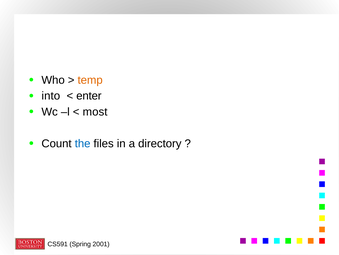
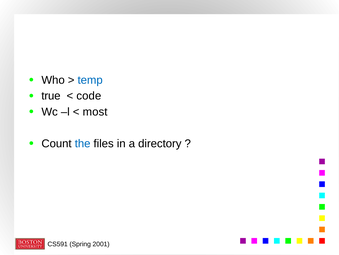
temp colour: orange -> blue
into: into -> true
enter: enter -> code
